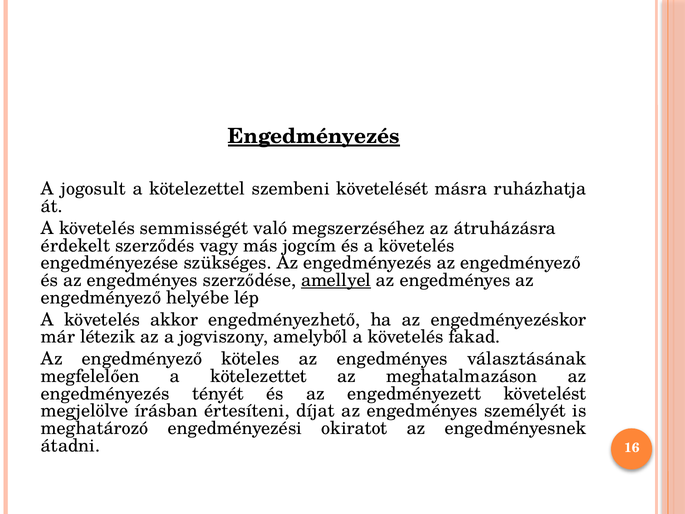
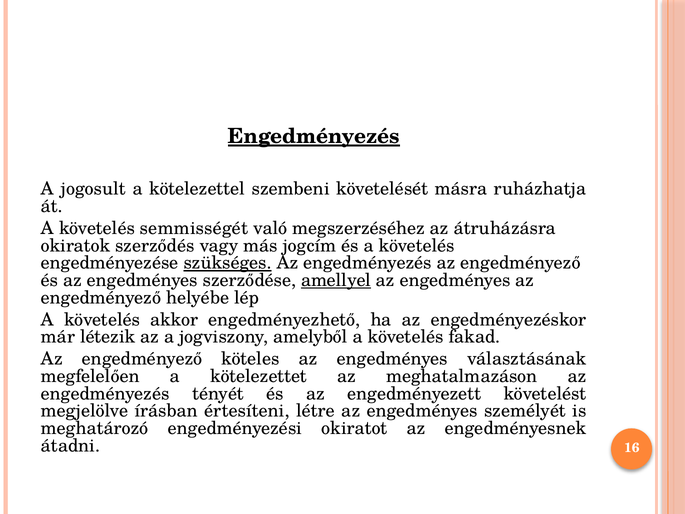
érdekelt: érdekelt -> okiratok
szükséges underline: none -> present
díjat: díjat -> létre
